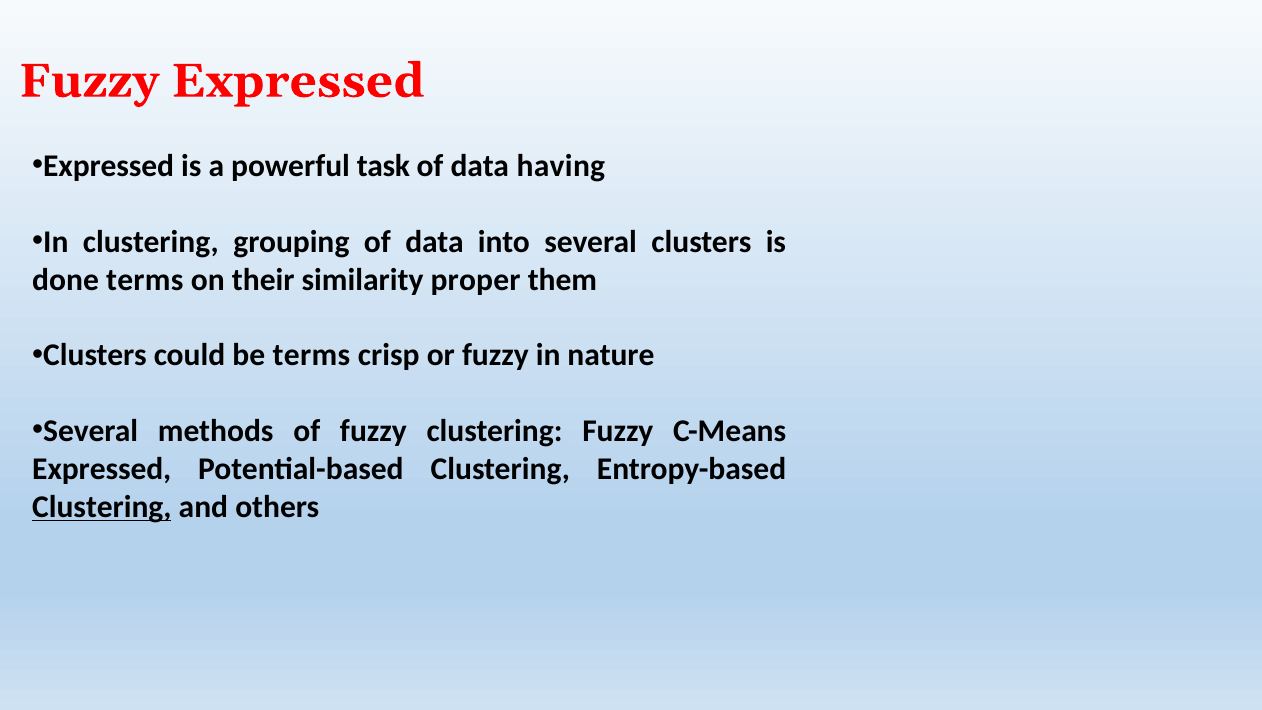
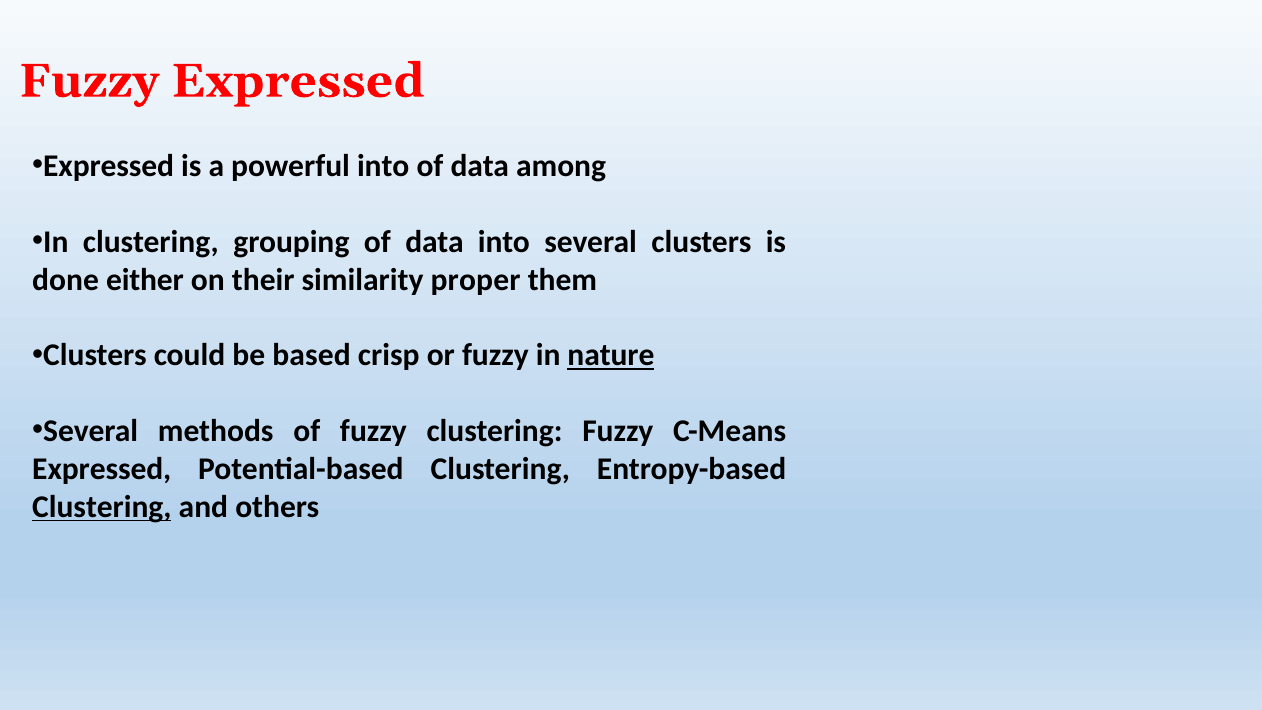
powerful task: task -> into
having: having -> among
done terms: terms -> either
be terms: terms -> based
nature underline: none -> present
